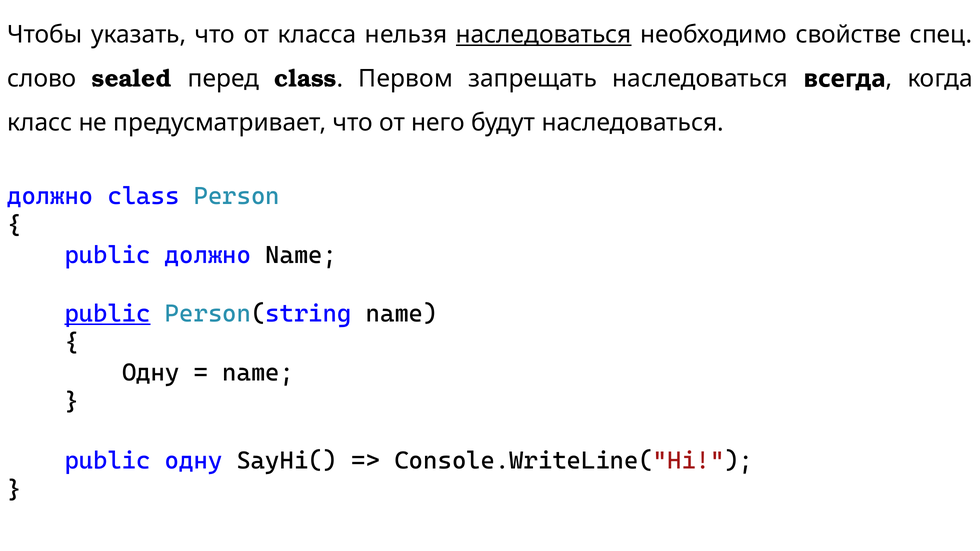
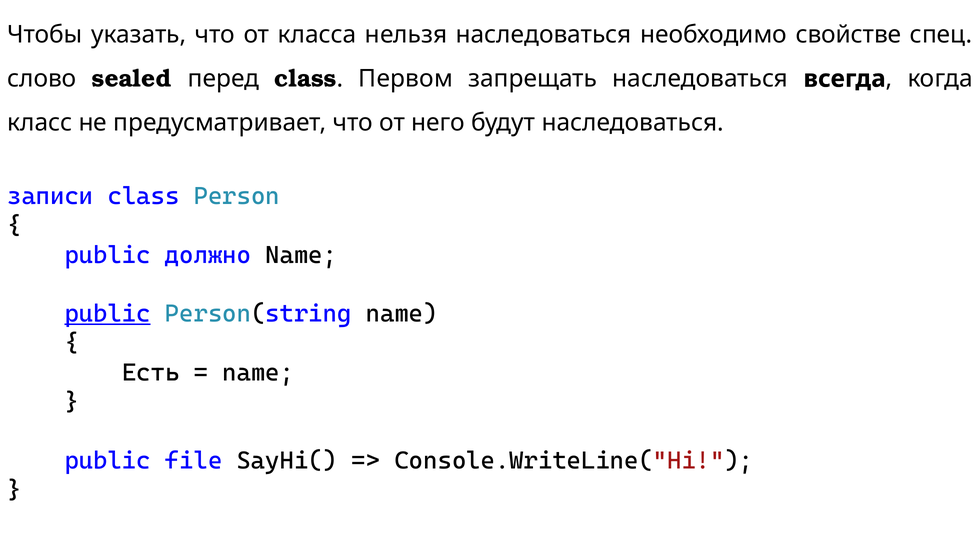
наследоваться at (544, 35) underline: present -> none
должно at (50, 196): должно -> записи
Одну at (151, 373): Одну -> Есть
public одну: одну -> file
